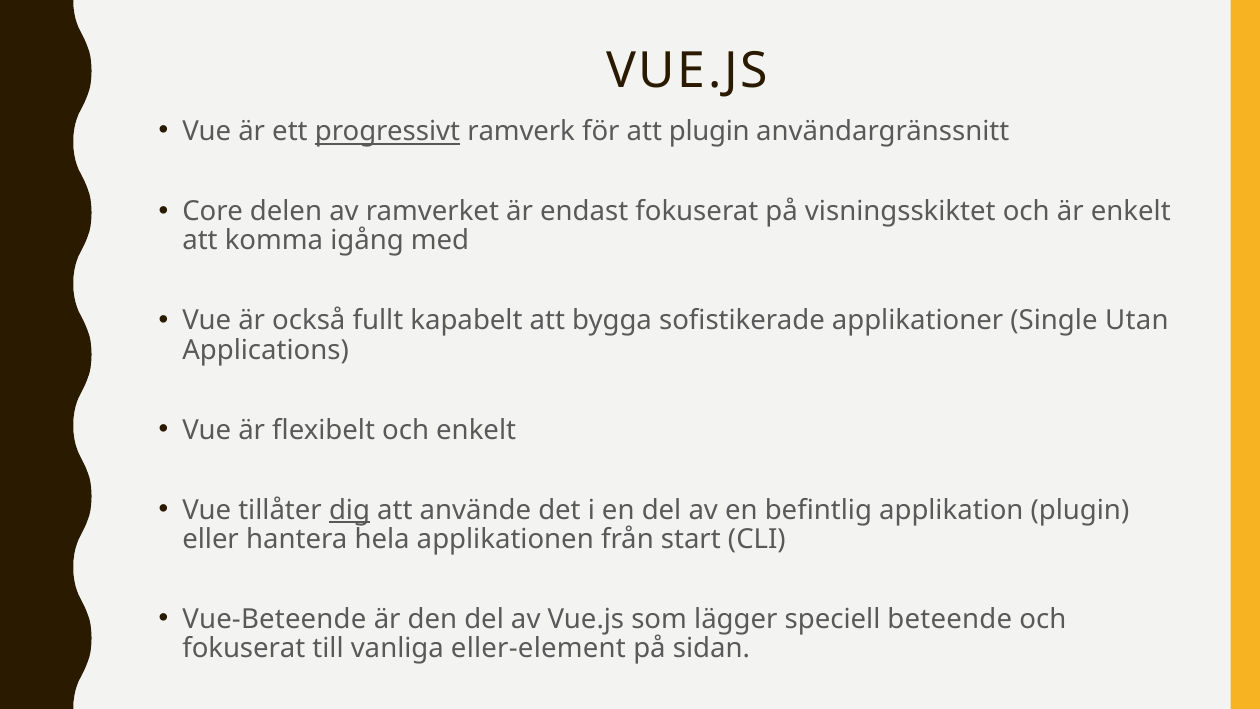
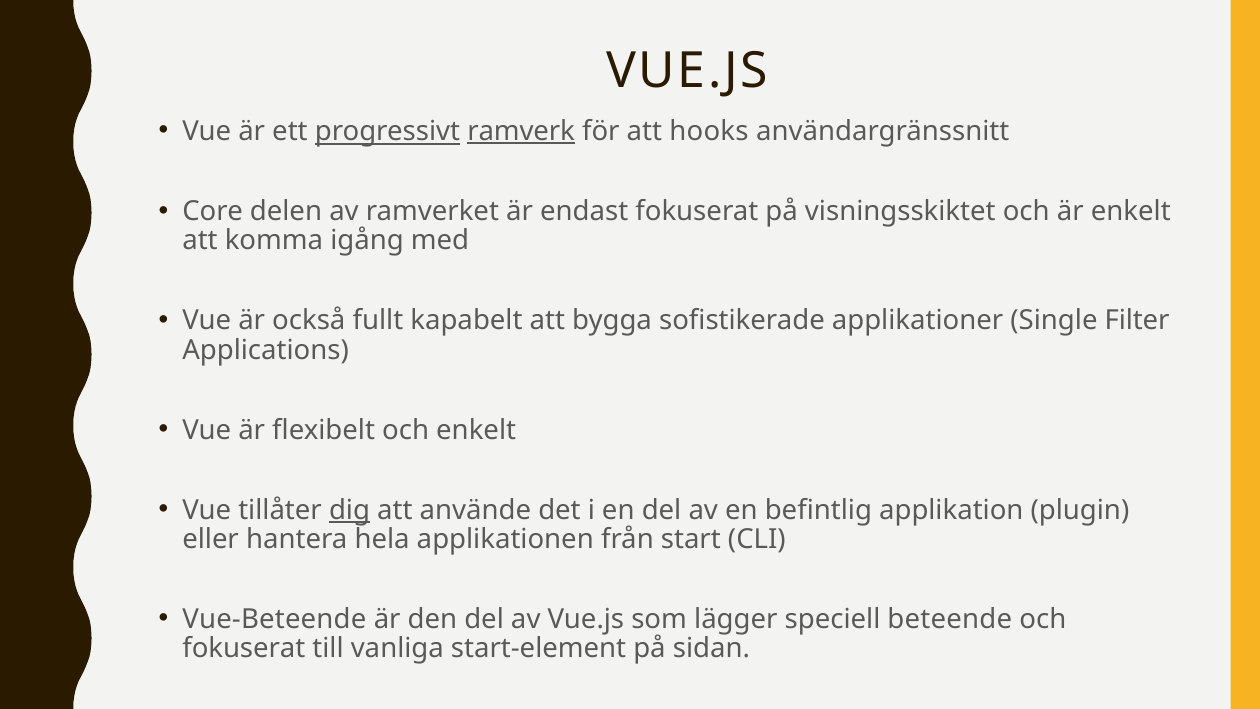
ramverk underline: none -> present
att plugin: plugin -> hooks
Utan: Utan -> Filter
eller-element: eller-element -> start-element
